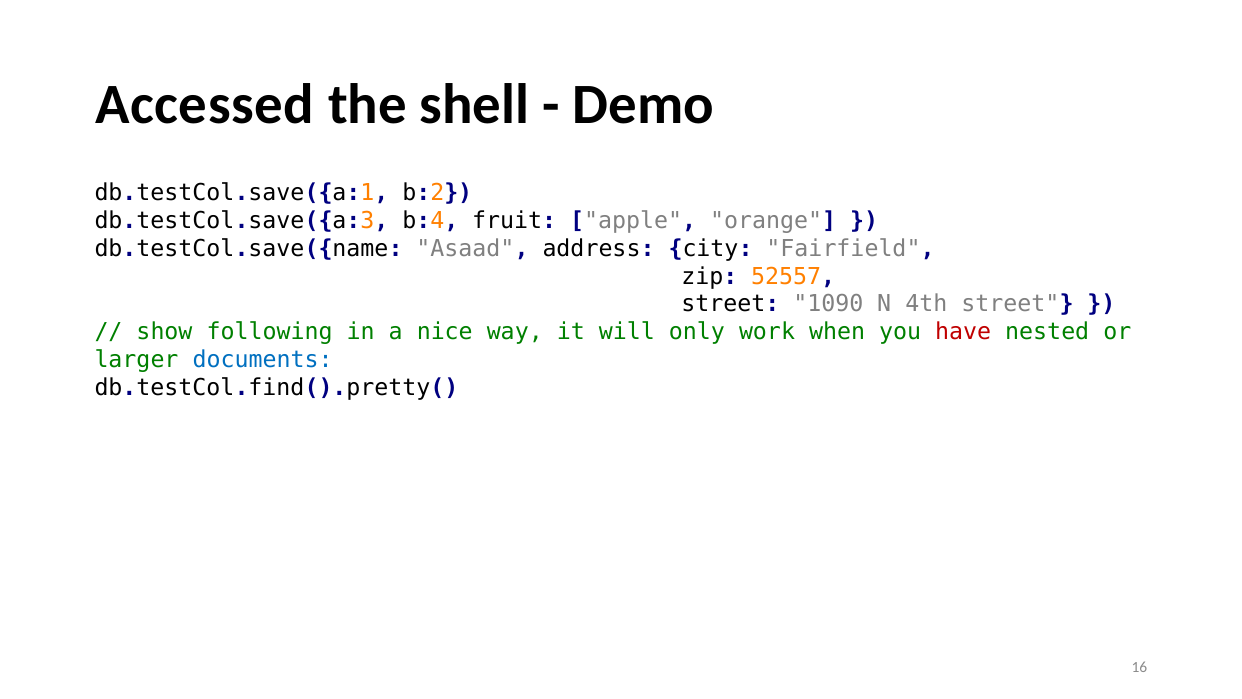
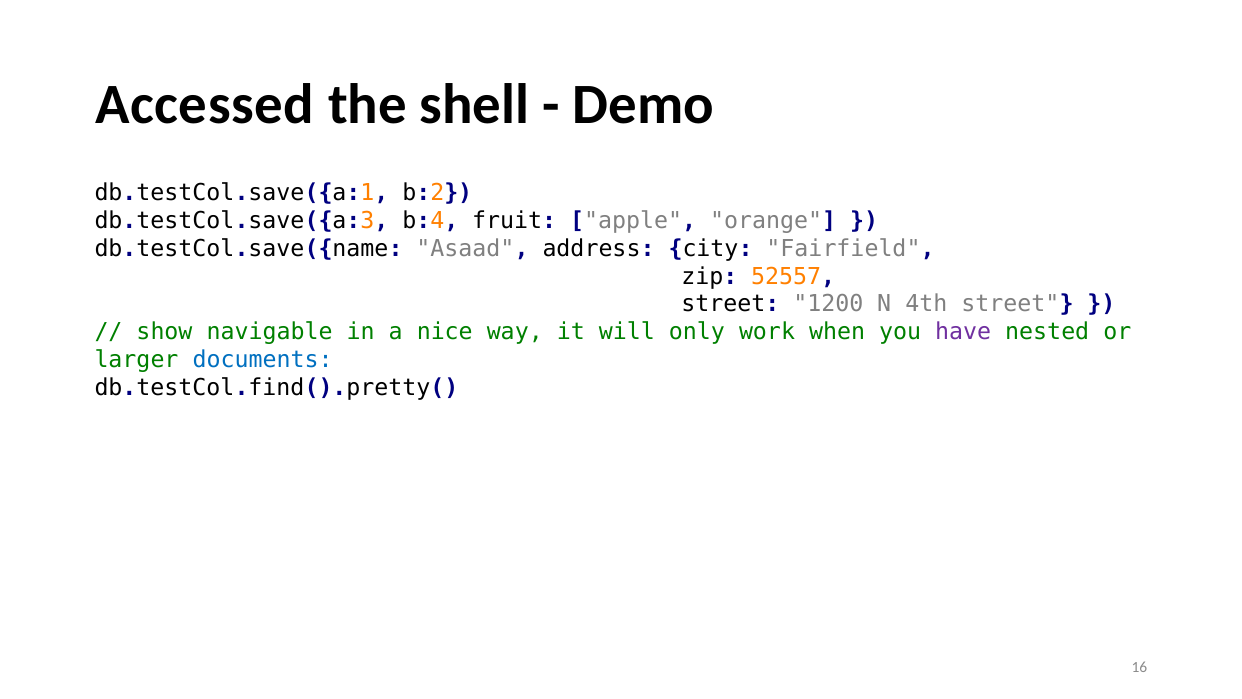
1090: 1090 -> 1200
following: following -> navigable
have colour: red -> purple
